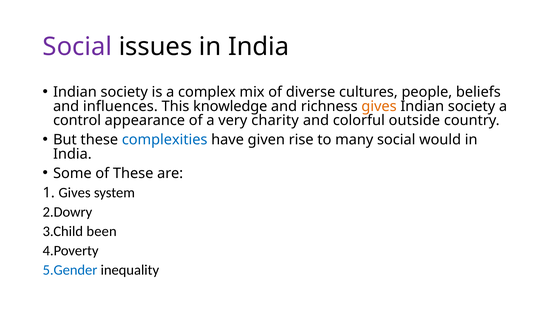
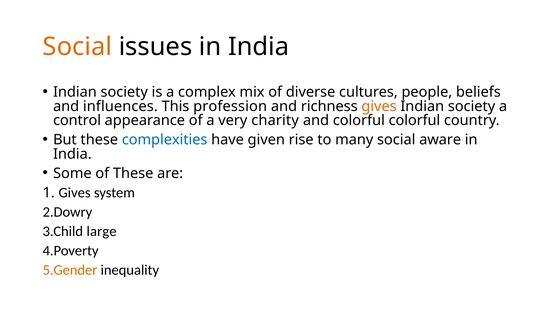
Social at (77, 47) colour: purple -> orange
knowledge: knowledge -> profession
colorful outside: outside -> colorful
would: would -> aware
been: been -> large
5.Gender colour: blue -> orange
